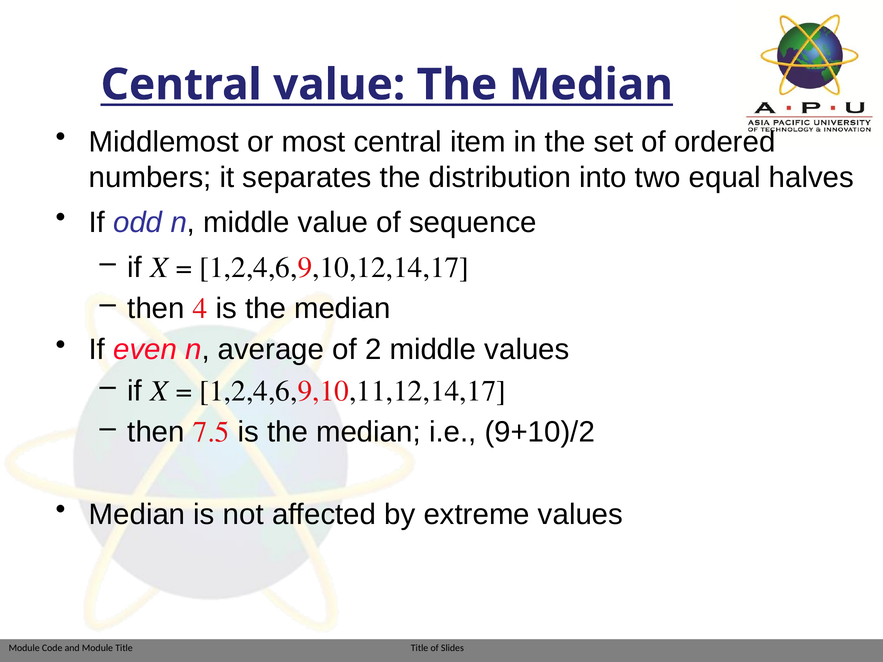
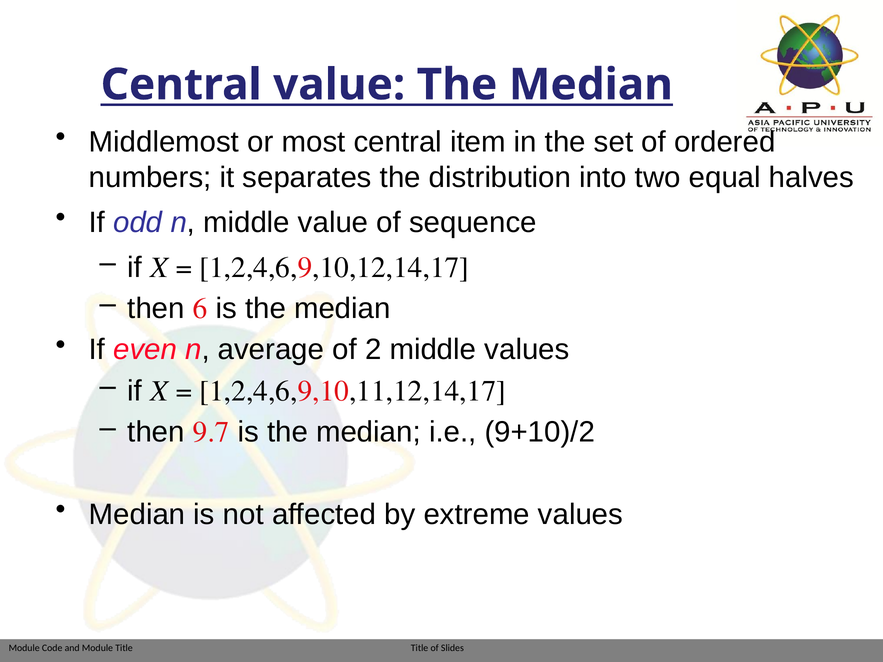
4: 4 -> 6
7.5: 7.5 -> 9.7
